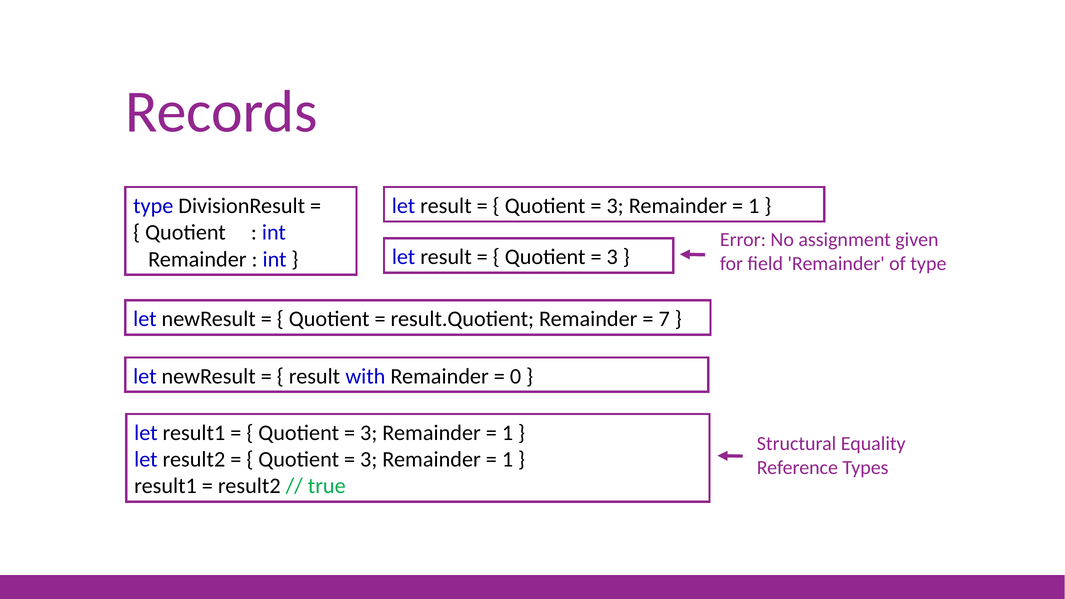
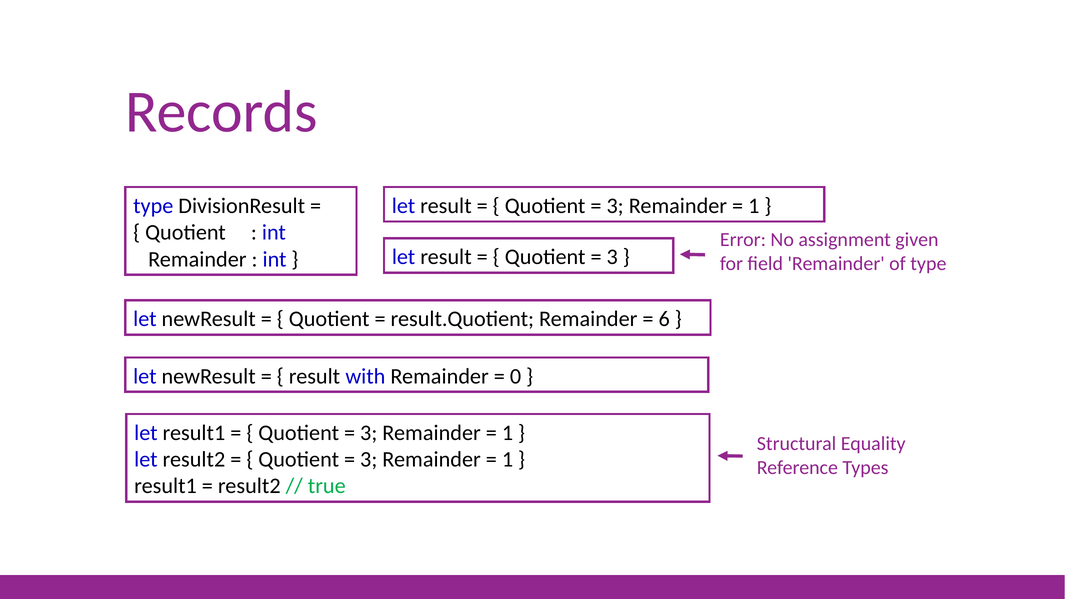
7: 7 -> 6
